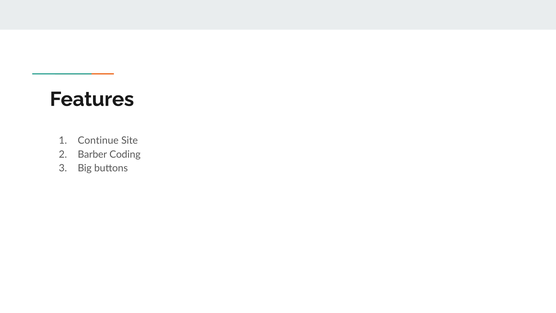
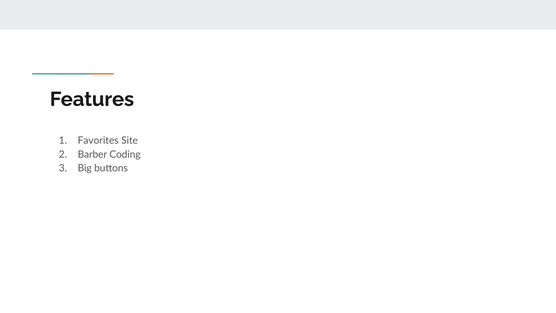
Continue: Continue -> Favorites
